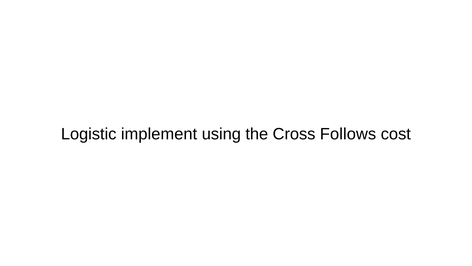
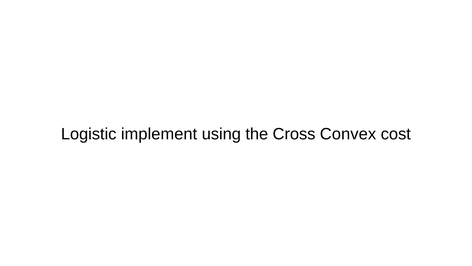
Follows: Follows -> Convex
